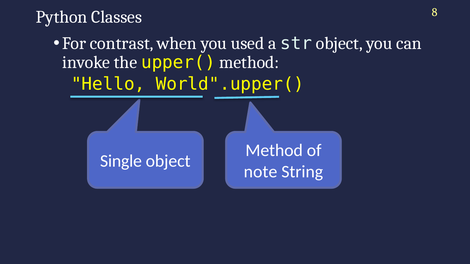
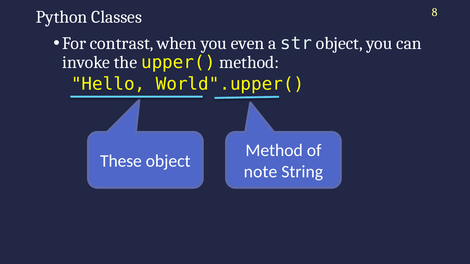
used: used -> even
Single: Single -> These
